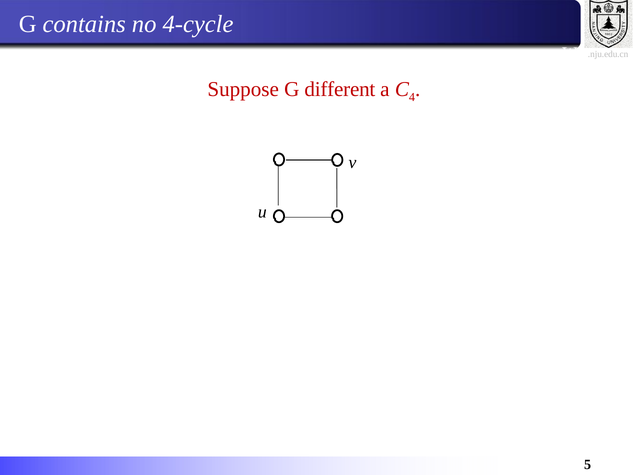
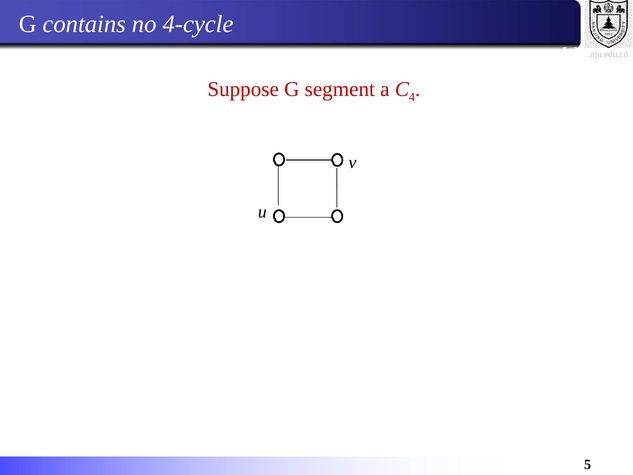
different: different -> segment
